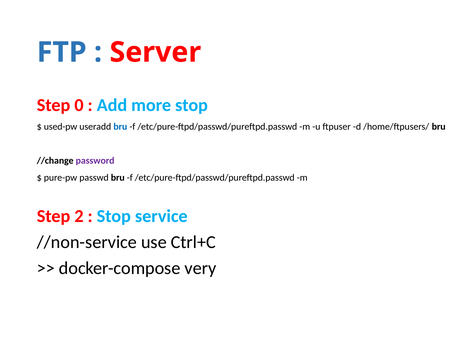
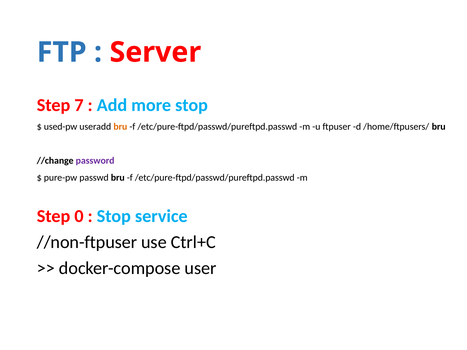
0: 0 -> 7
bru at (120, 127) colour: blue -> orange
2: 2 -> 0
//non-service: //non-service -> //non-ftpuser
very: very -> user
